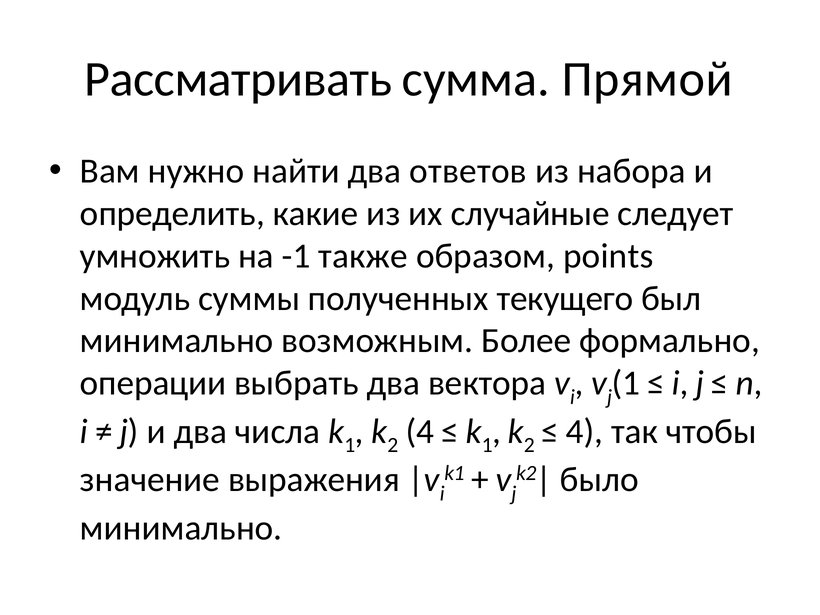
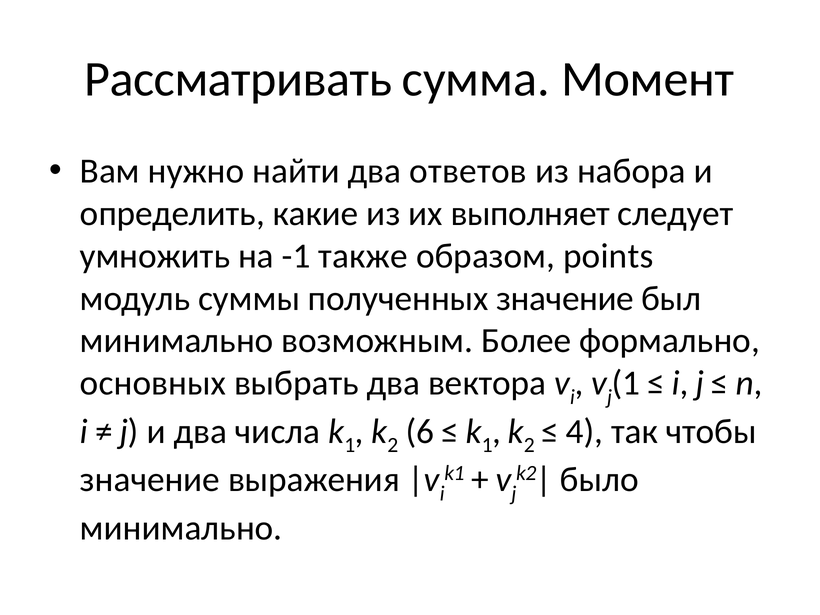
Прямой: Прямой -> Момент
случайные: случайные -> выполняет
полученных текущего: текущего -> значение
операции: операции -> основных
4 at (420, 431): 4 -> 6
